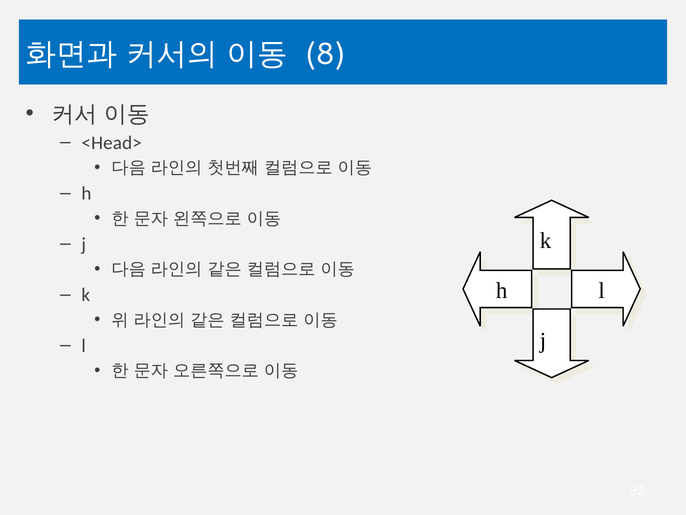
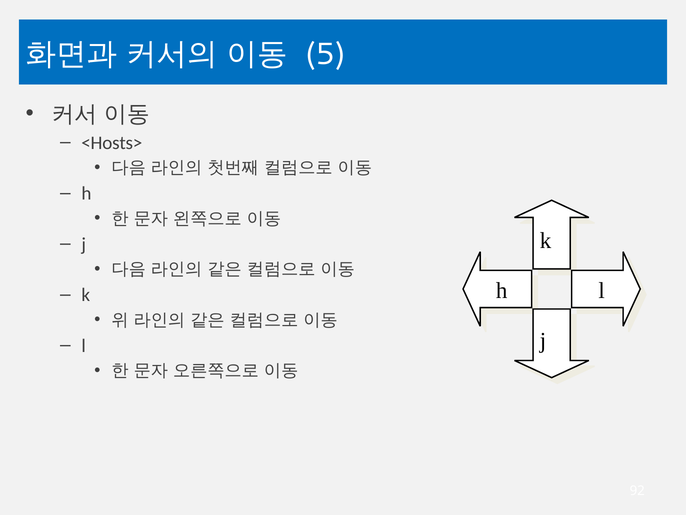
8: 8 -> 5
<Head>: <Head> -> <Hosts>
